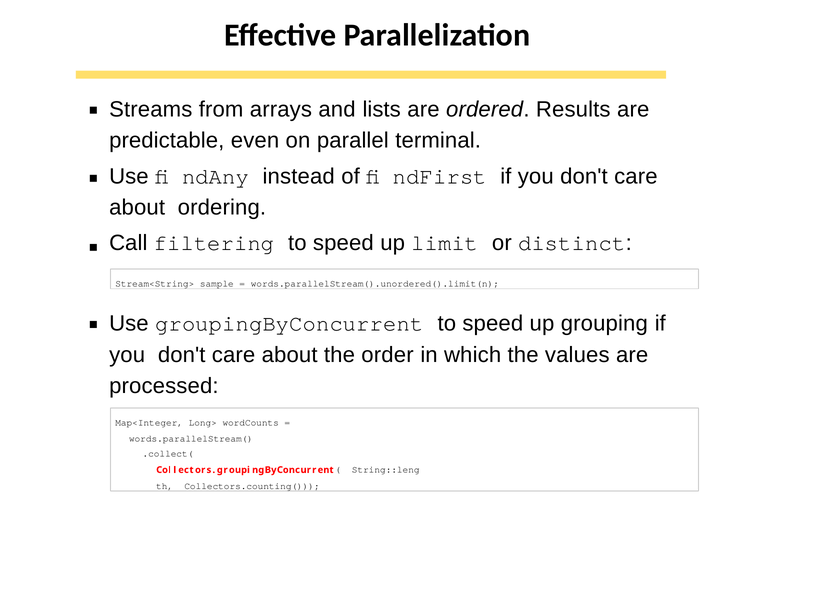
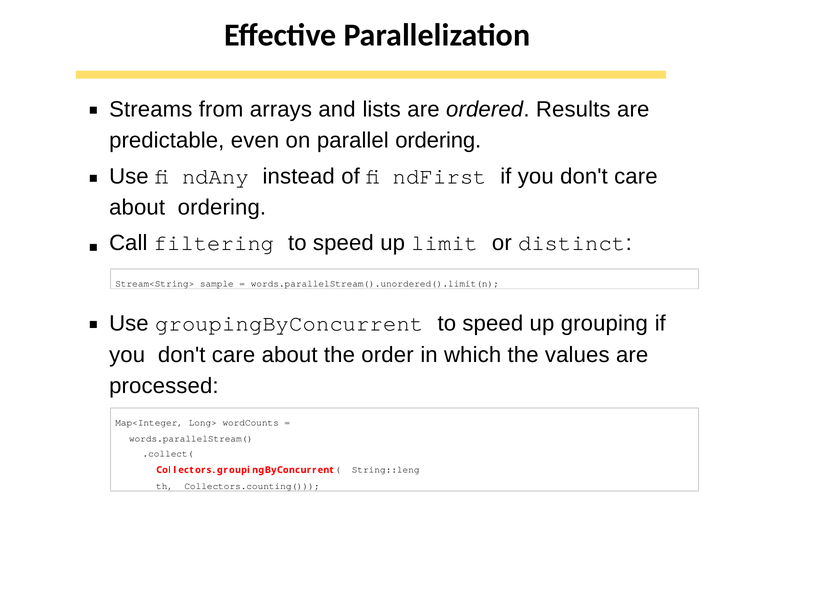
parallel terminal: terminal -> ordering
